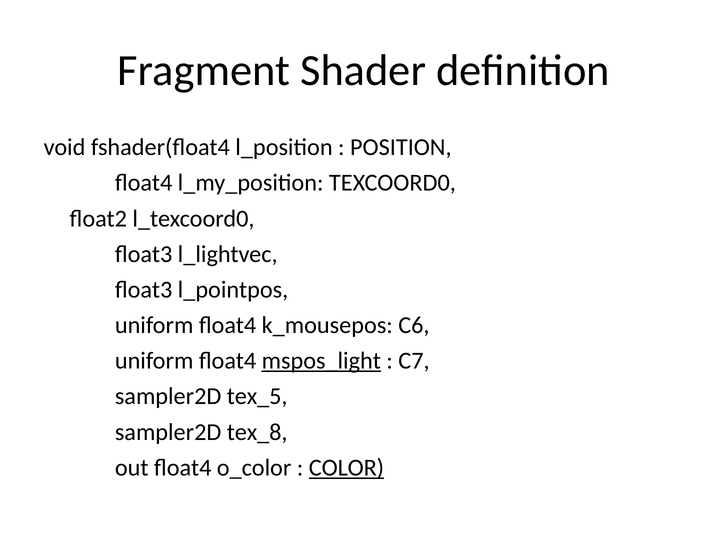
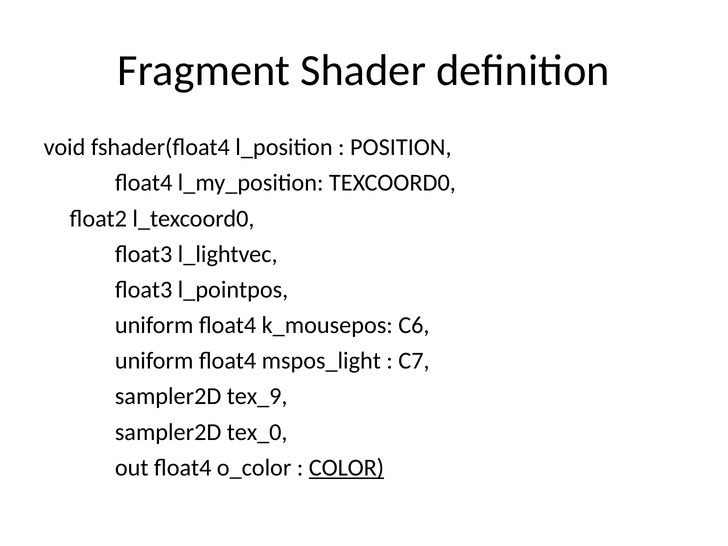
mspos_light underline: present -> none
tex_5: tex_5 -> tex_9
tex_8: tex_8 -> tex_0
